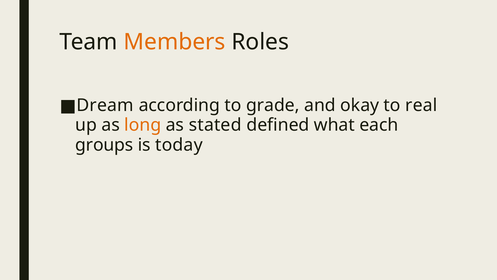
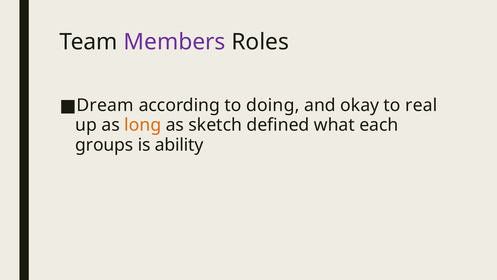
Members colour: orange -> purple
grade: grade -> doing
stated: stated -> sketch
today: today -> ability
